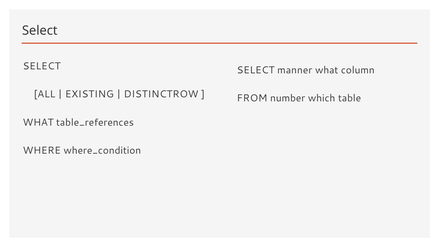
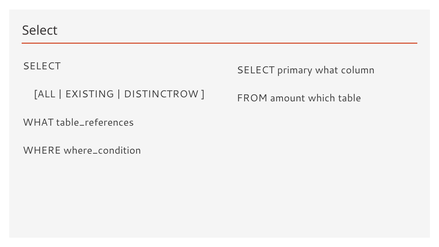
manner: manner -> primary
number: number -> amount
